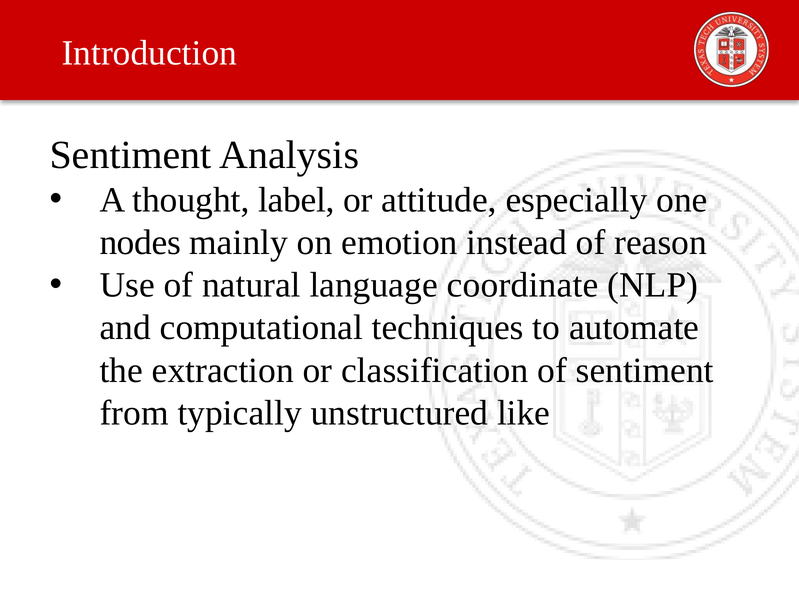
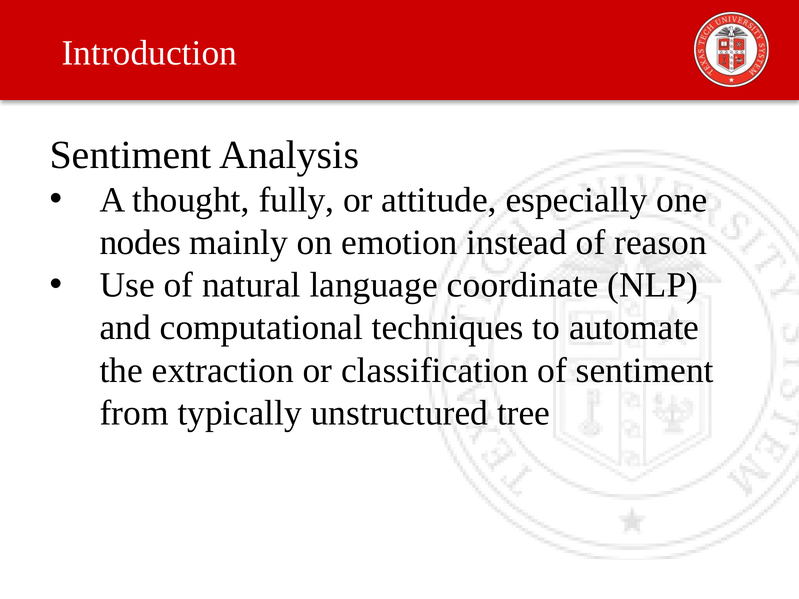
label: label -> fully
like: like -> tree
